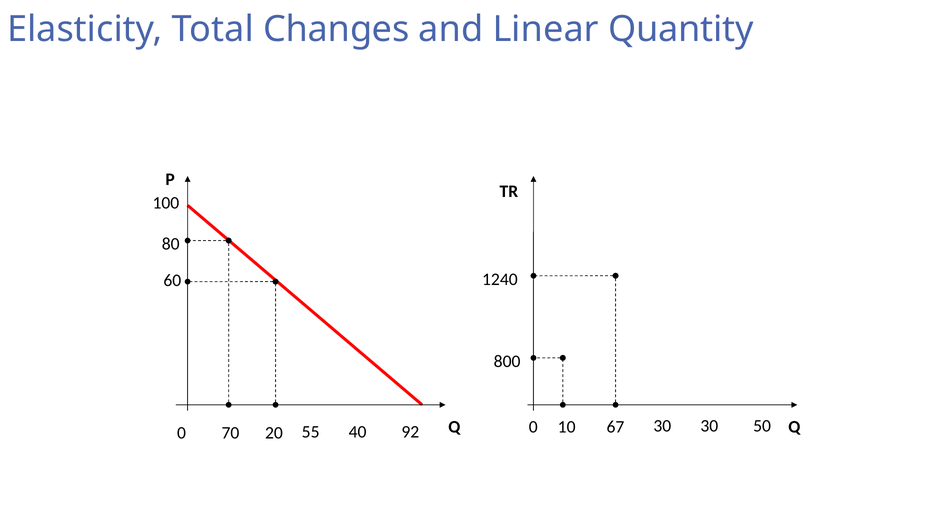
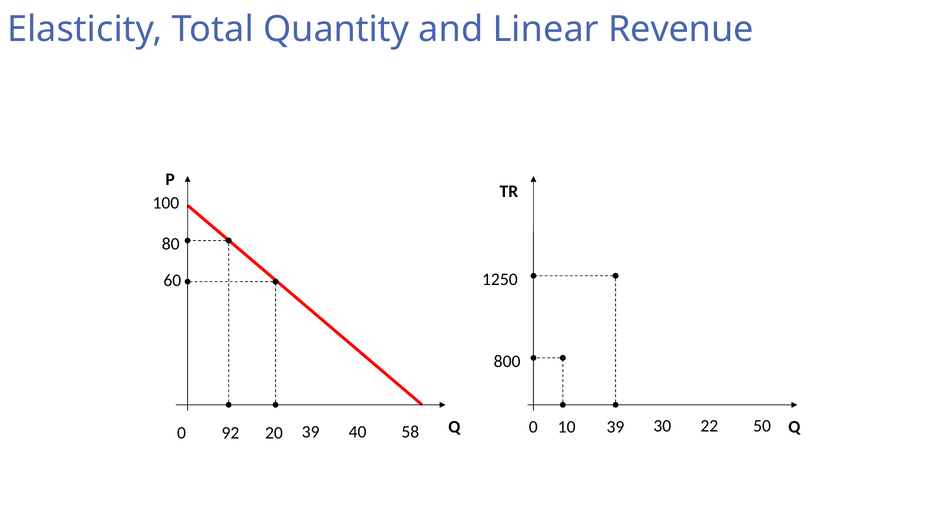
Changes: Changes -> Quantity
Quantity: Quantity -> Revenue
1240: 1240 -> 1250
10 67: 67 -> 39
30 30: 30 -> 22
70: 70 -> 92
20 55: 55 -> 39
92: 92 -> 58
